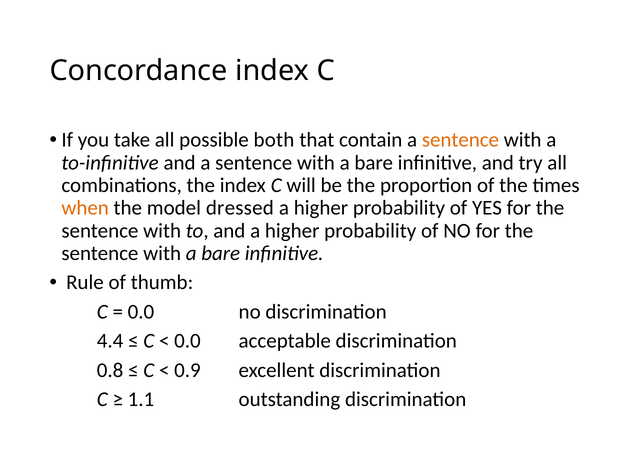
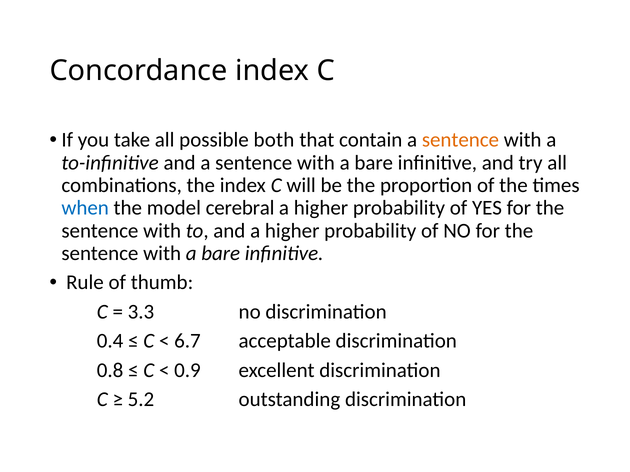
when colour: orange -> blue
dressed: dressed -> cerebral
0.0 at (141, 312): 0.0 -> 3.3
4.4: 4.4 -> 0.4
0.0 at (187, 341): 0.0 -> 6.7
1.1: 1.1 -> 5.2
